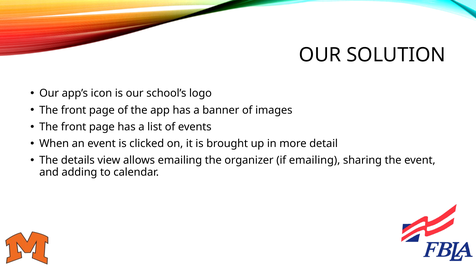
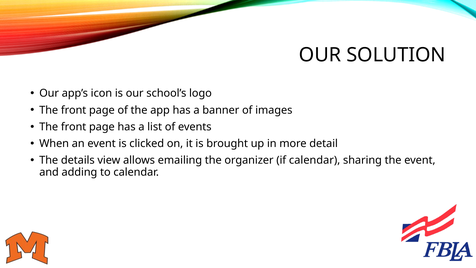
if emailing: emailing -> calendar
